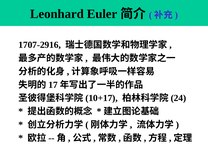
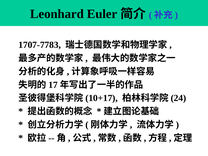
1707-2916: 1707-2916 -> 1707-7783
